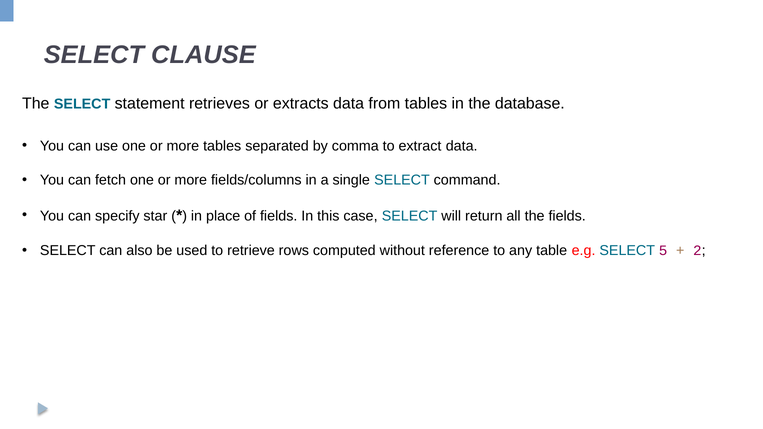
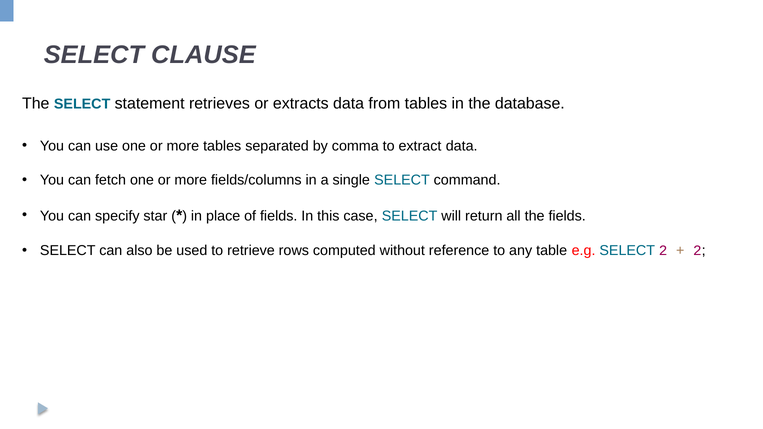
SELECT 5: 5 -> 2
